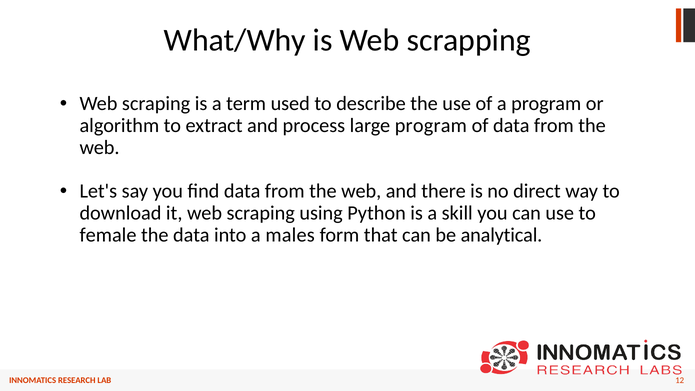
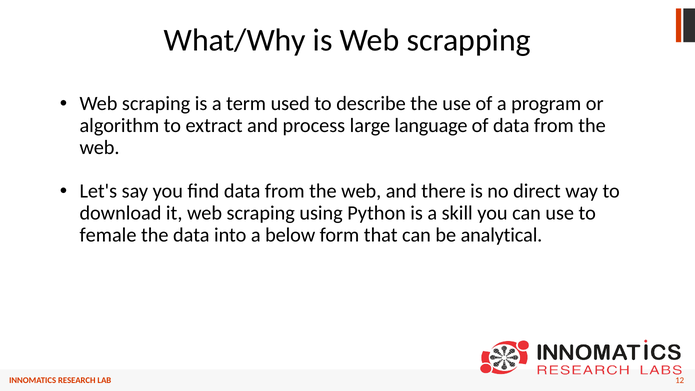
large program: program -> language
males: males -> below
